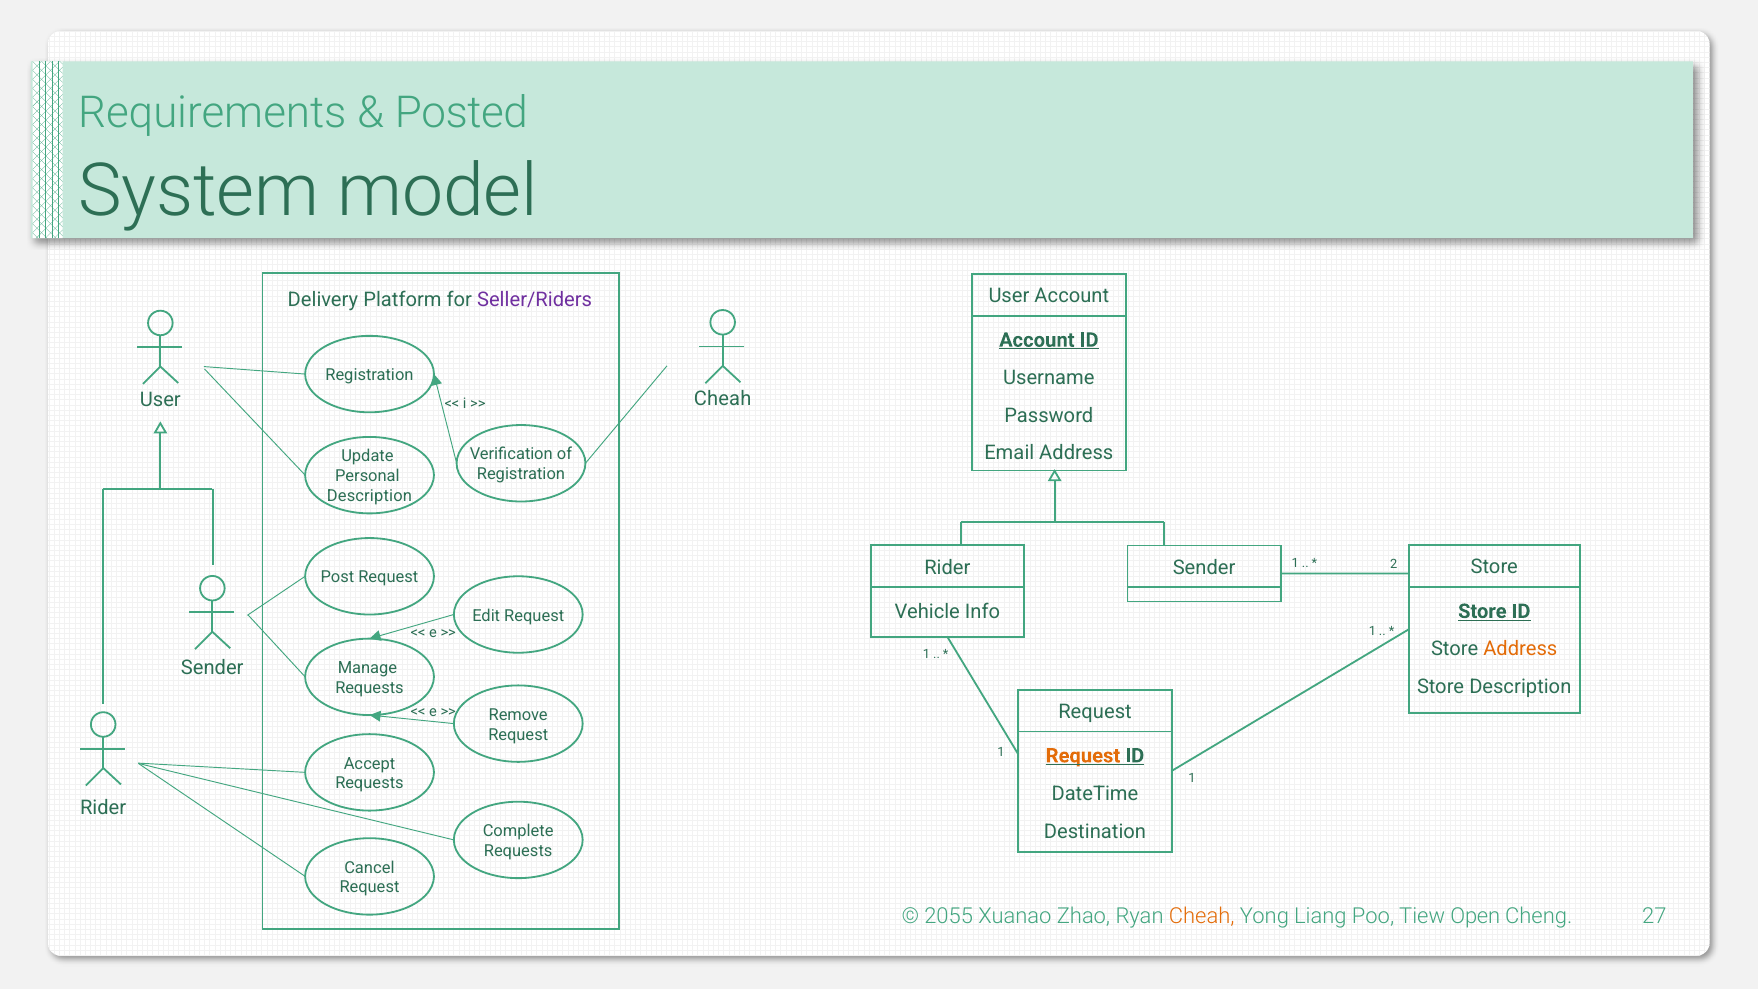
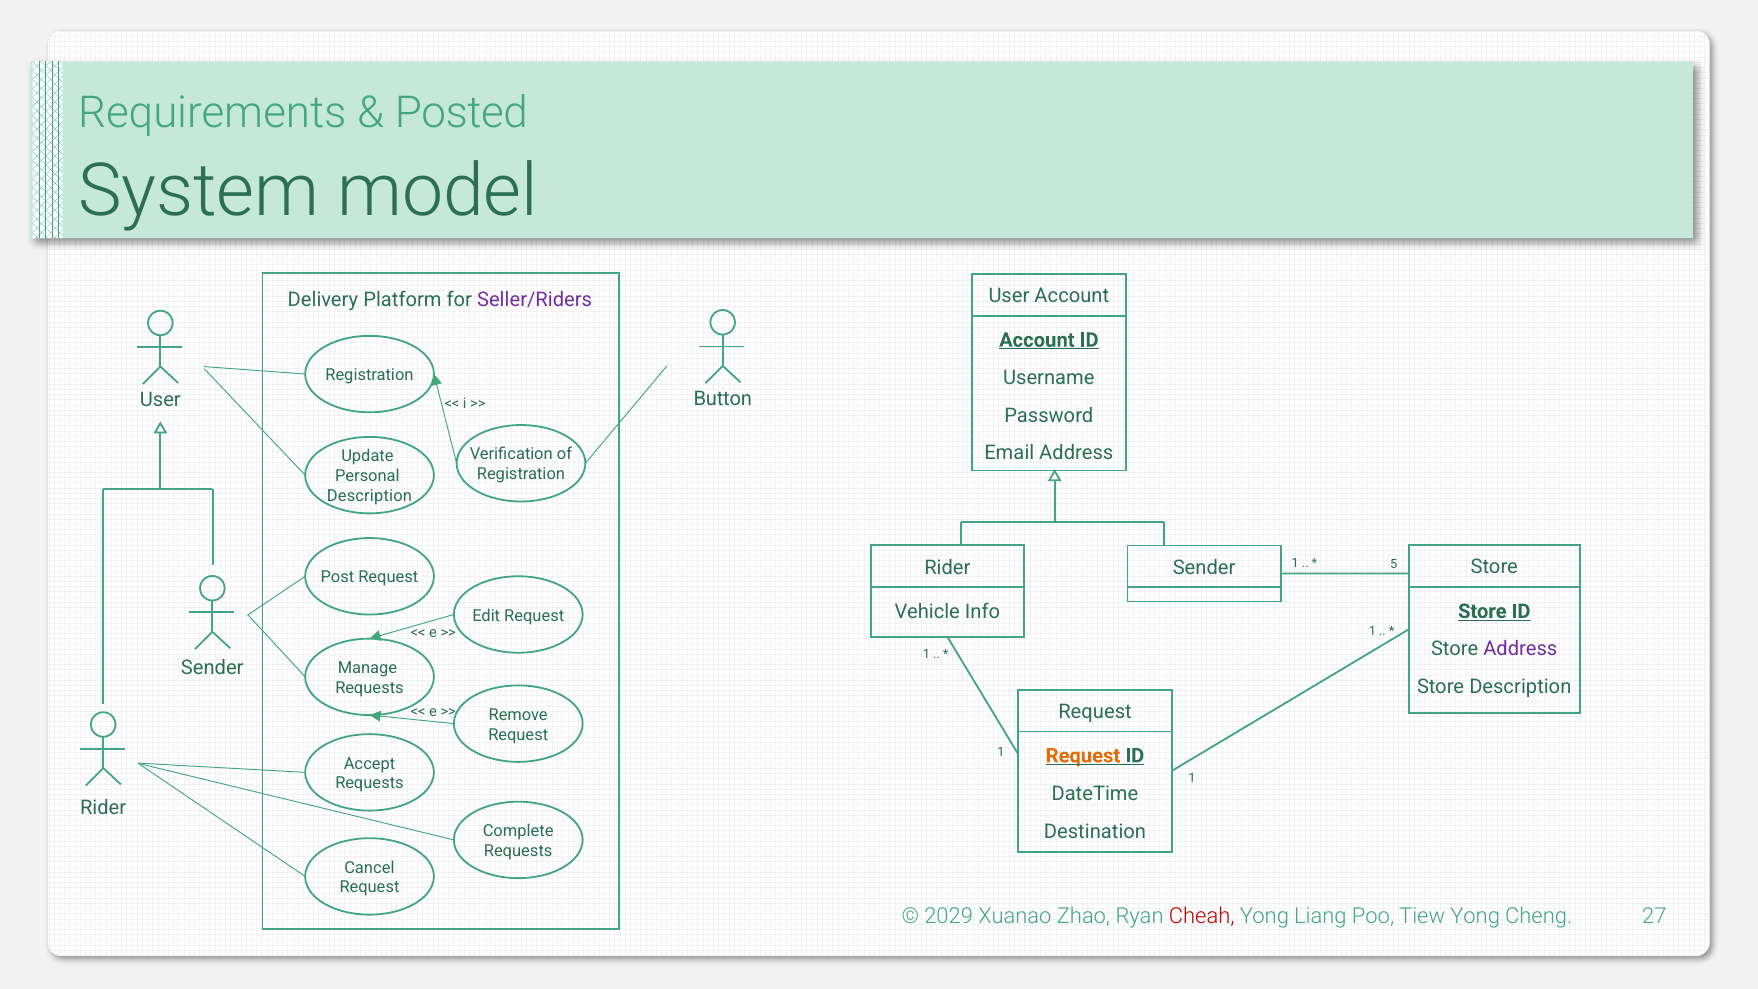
Cheah at (723, 399): Cheah -> Button
2: 2 -> 5
Address at (1520, 649) colour: orange -> purple
2055: 2055 -> 2029
Cheah at (1202, 916) colour: orange -> red
Tiew Open: Open -> Yong
